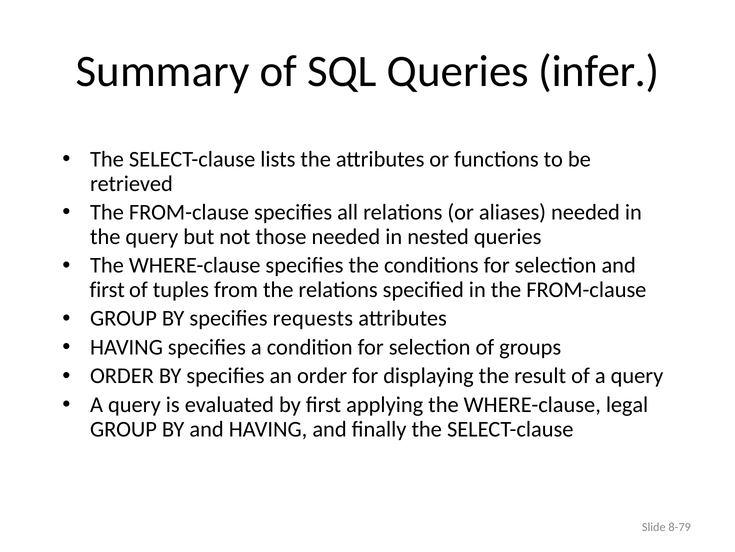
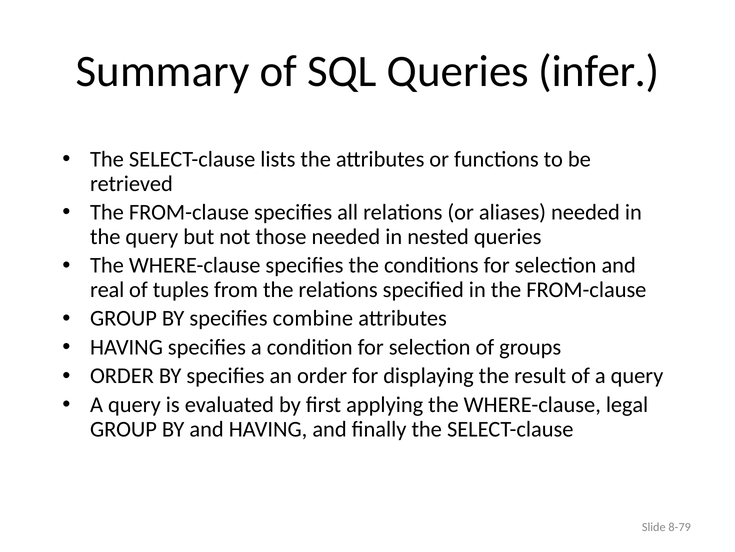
first at (107, 289): first -> real
requests: requests -> combine
